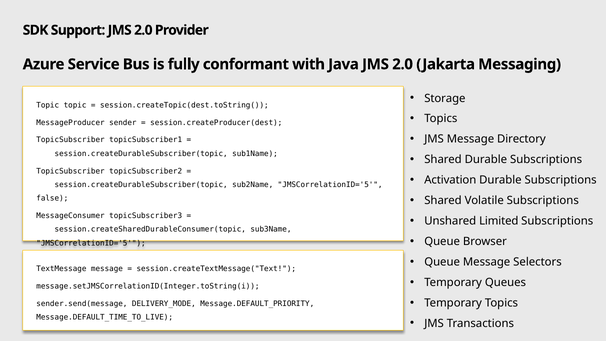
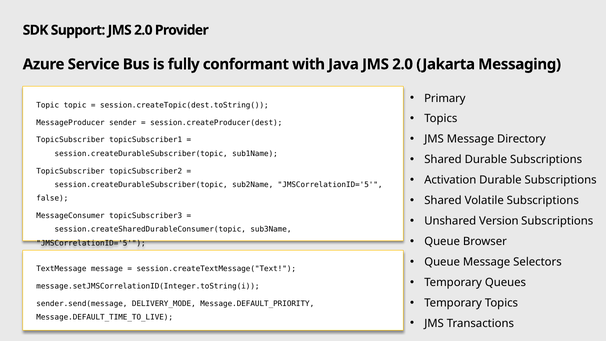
Storage: Storage -> Primary
Limited: Limited -> Version
